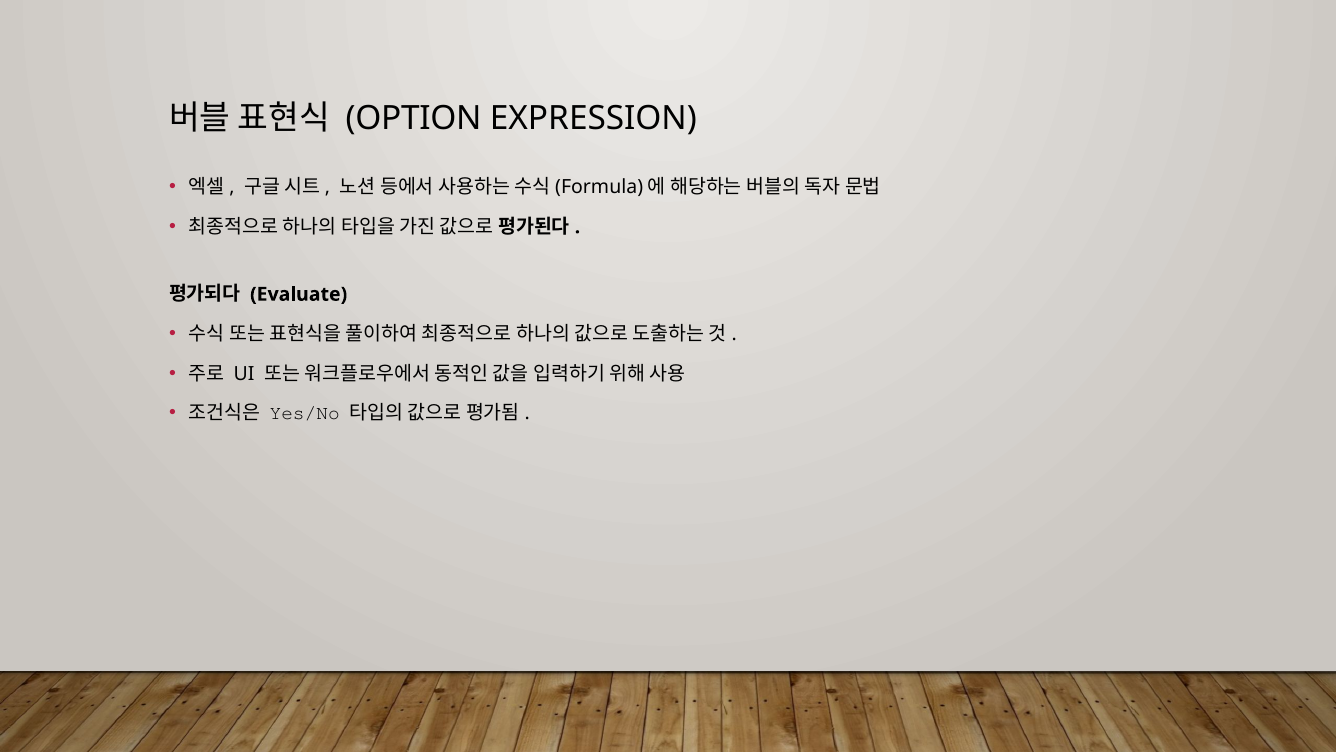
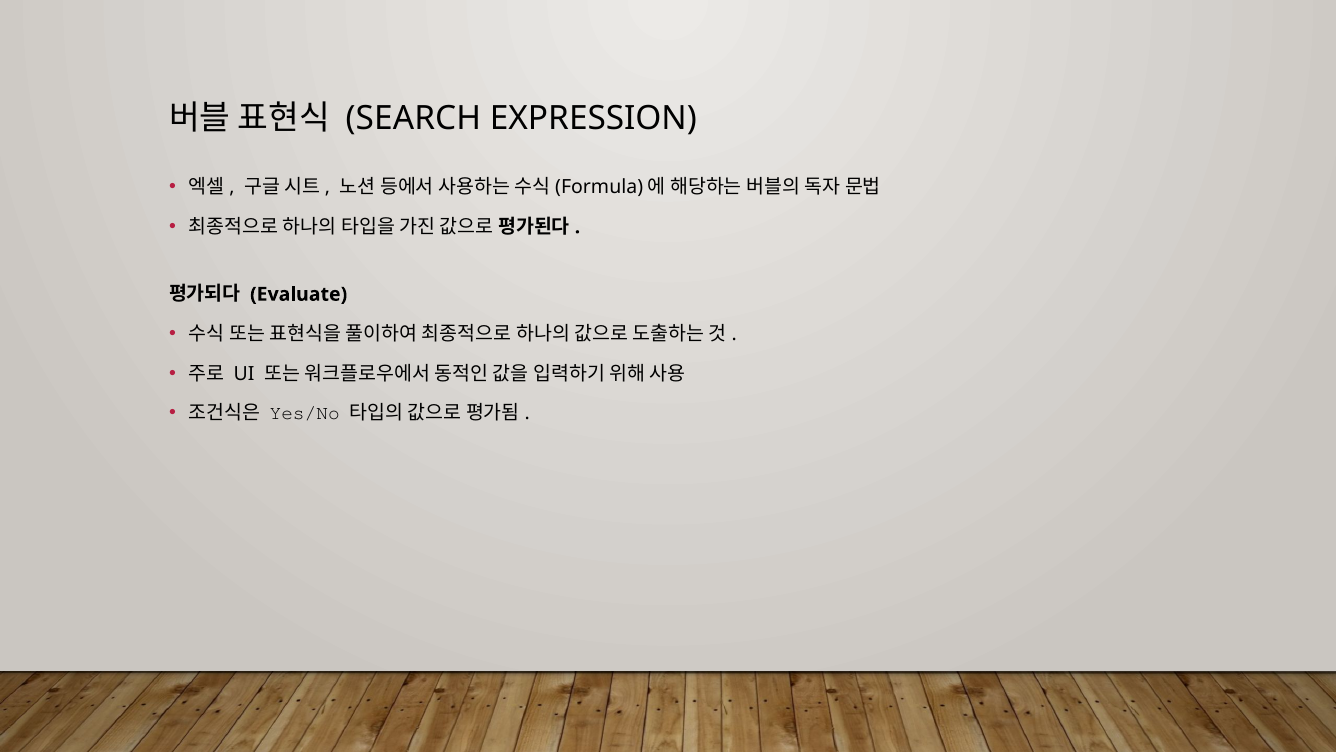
OPTION: OPTION -> SEARCH
